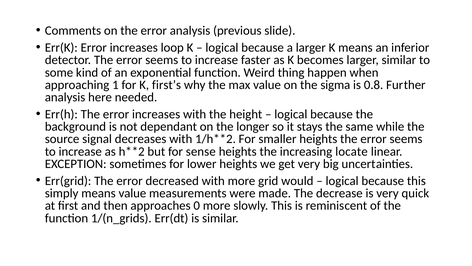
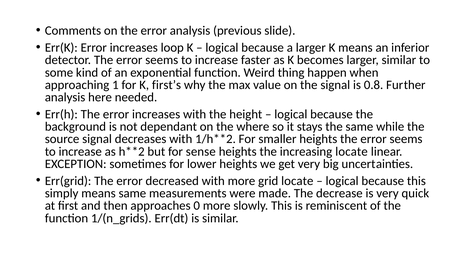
the sigma: sigma -> signal
longer: longer -> where
grid would: would -> locate
means value: value -> same
